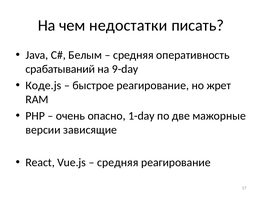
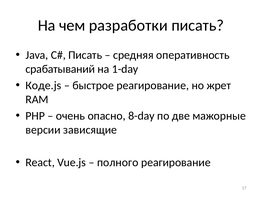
недостатки: недостатки -> разработки
Белым at (85, 55): Белым -> Писать
9-day: 9-day -> 1-day
1-day: 1-day -> 8-day
средняя at (118, 162): средняя -> полного
